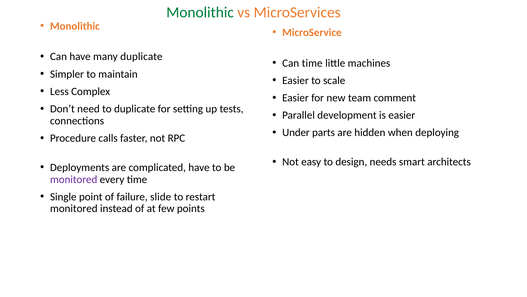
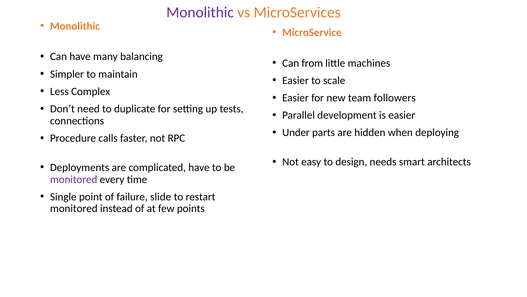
Monolithic at (200, 12) colour: green -> purple
many duplicate: duplicate -> balancing
Can time: time -> from
comment: comment -> followers
